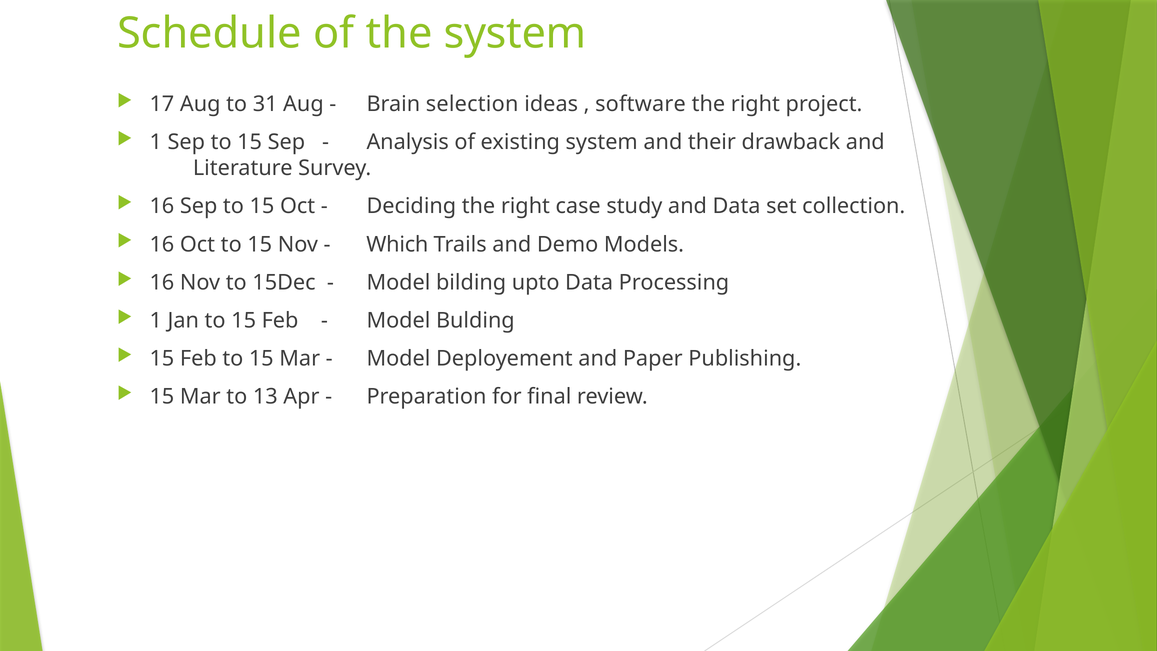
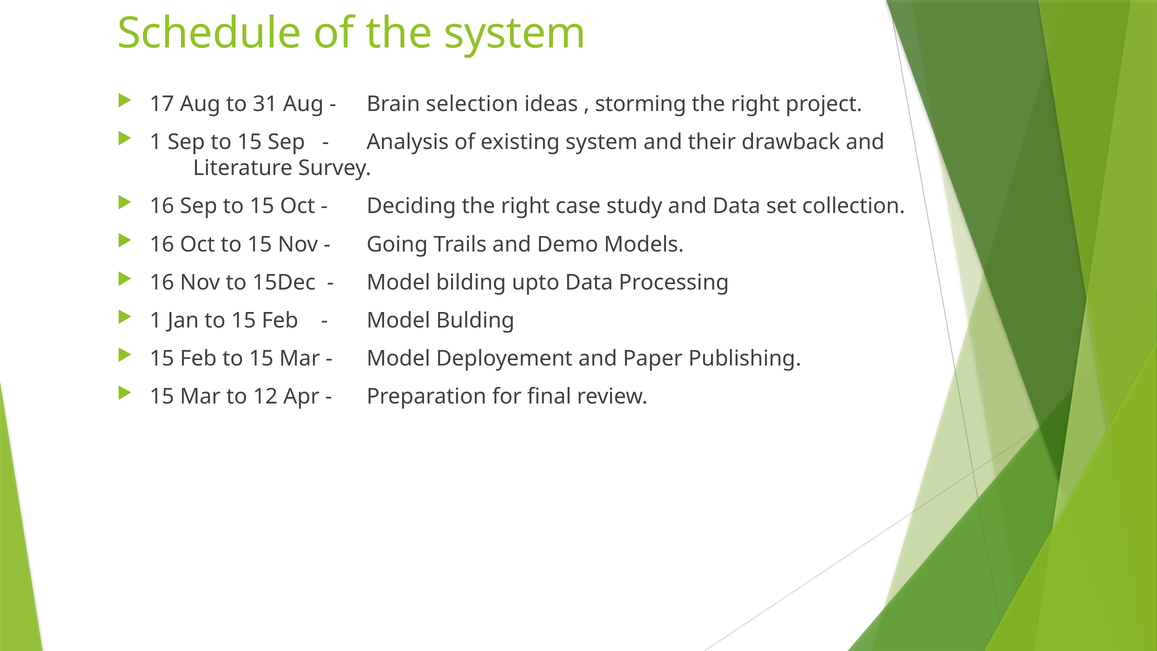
software: software -> storming
Which: Which -> Going
13: 13 -> 12
